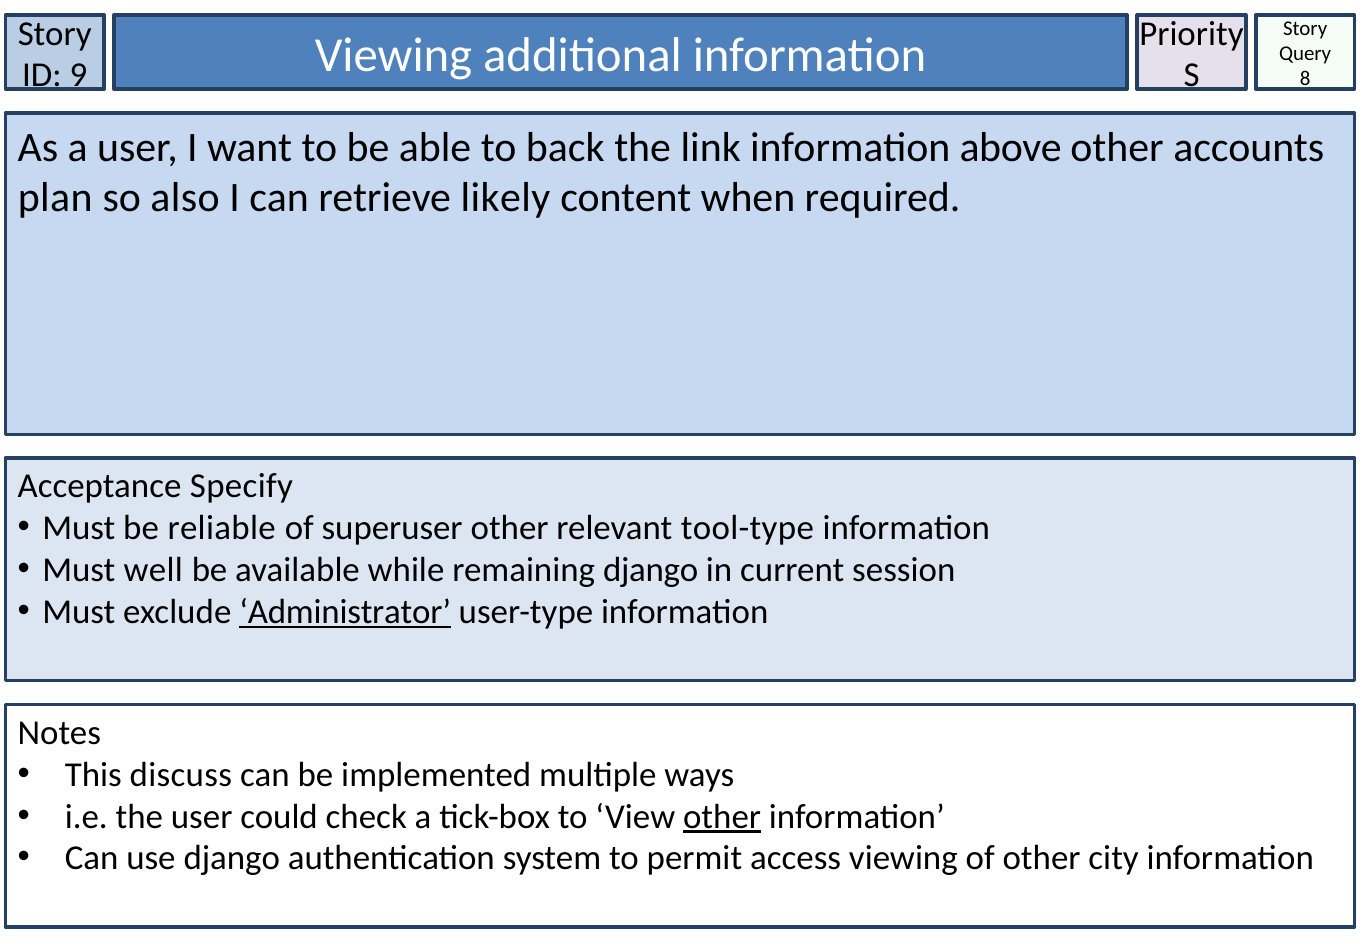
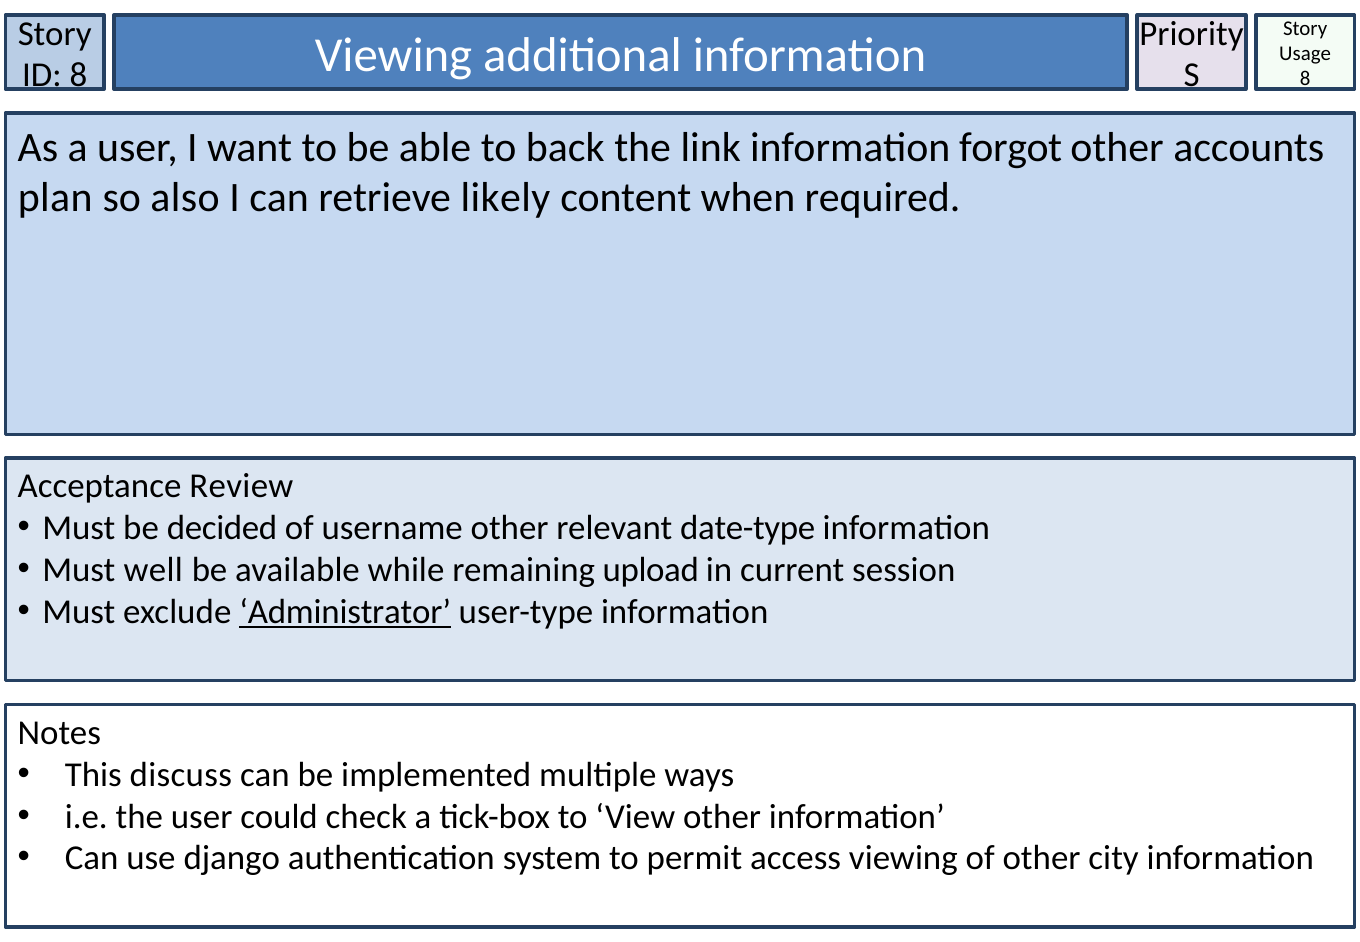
Query: Query -> Usage
ID 9: 9 -> 8
above: above -> forgot
Specify: Specify -> Review
reliable: reliable -> decided
superuser: superuser -> username
tool-type: tool-type -> date-type
remaining django: django -> upload
other at (722, 816) underline: present -> none
